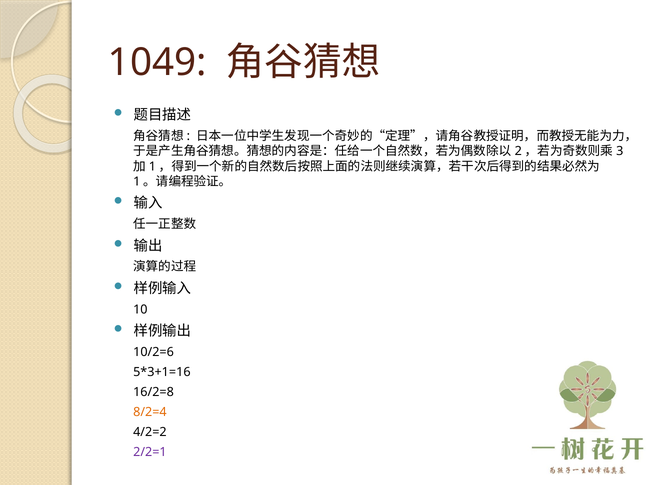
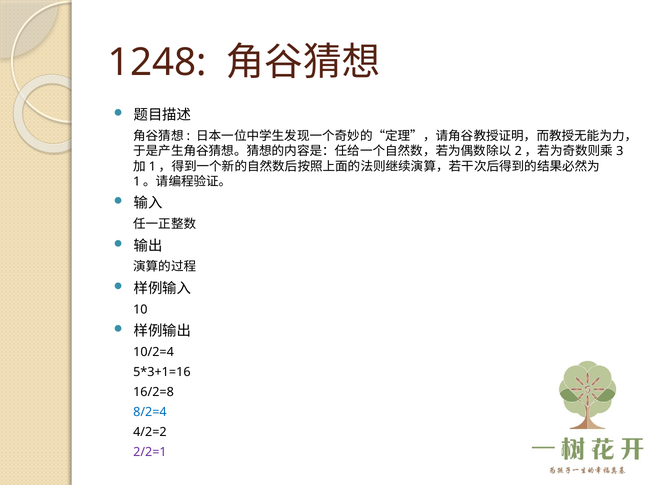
1049: 1049 -> 1248
10/2=6: 10/2=6 -> 10/2=4
8/2=4 colour: orange -> blue
